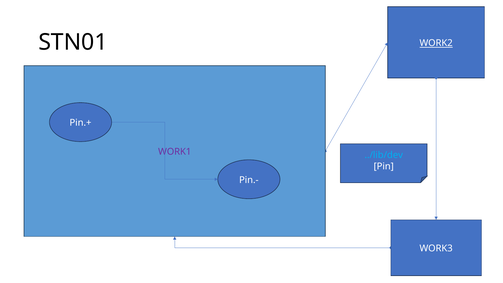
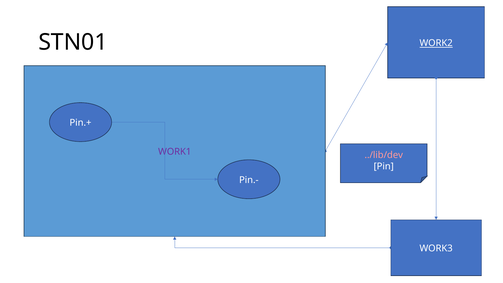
../lib/dev colour: light blue -> pink
